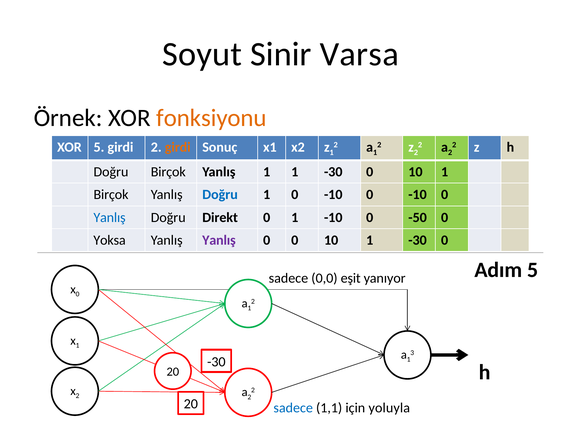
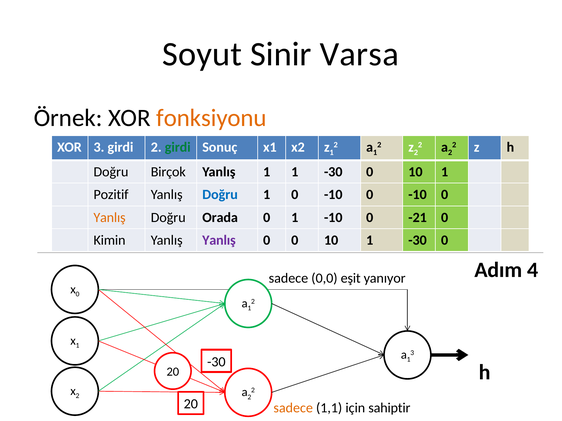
XOR 5: 5 -> 3
girdi at (178, 147) colour: orange -> green
Birçok at (111, 195): Birçok -> Pozitif
Yanlış at (110, 218) colour: blue -> orange
Direkt: Direkt -> Orada
-50: -50 -> -21
Yoksa: Yoksa -> Kimin
Adım 5: 5 -> 4
sadece at (293, 408) colour: blue -> orange
yoluyla: yoluyla -> sahiptir
